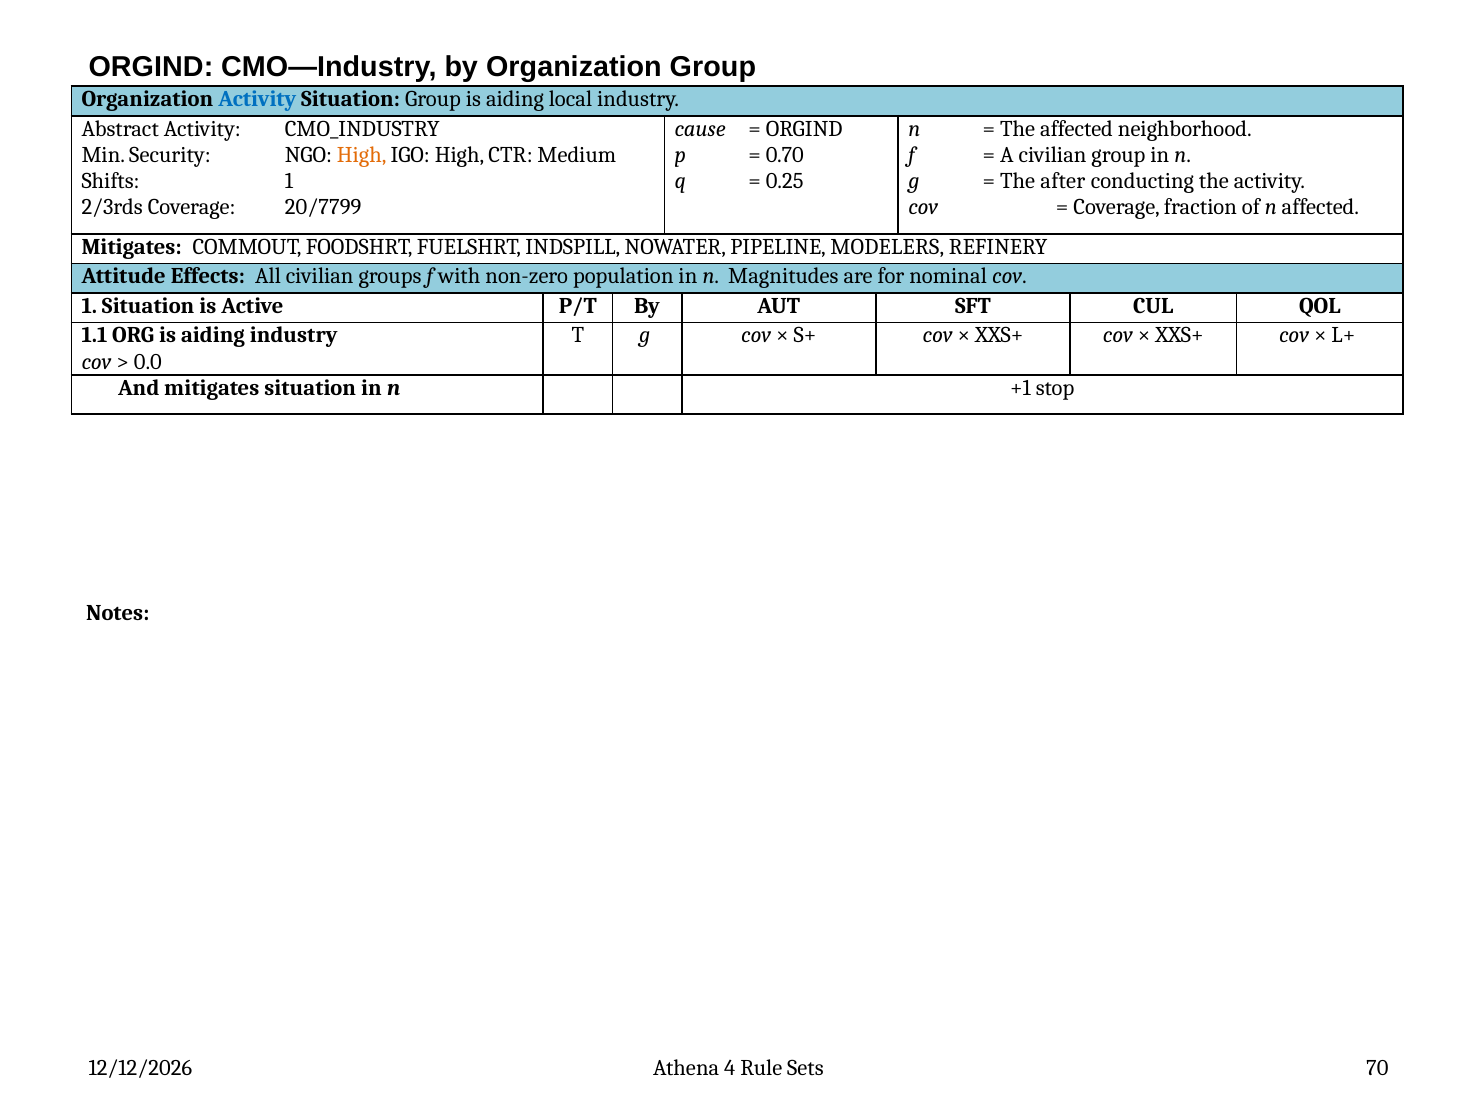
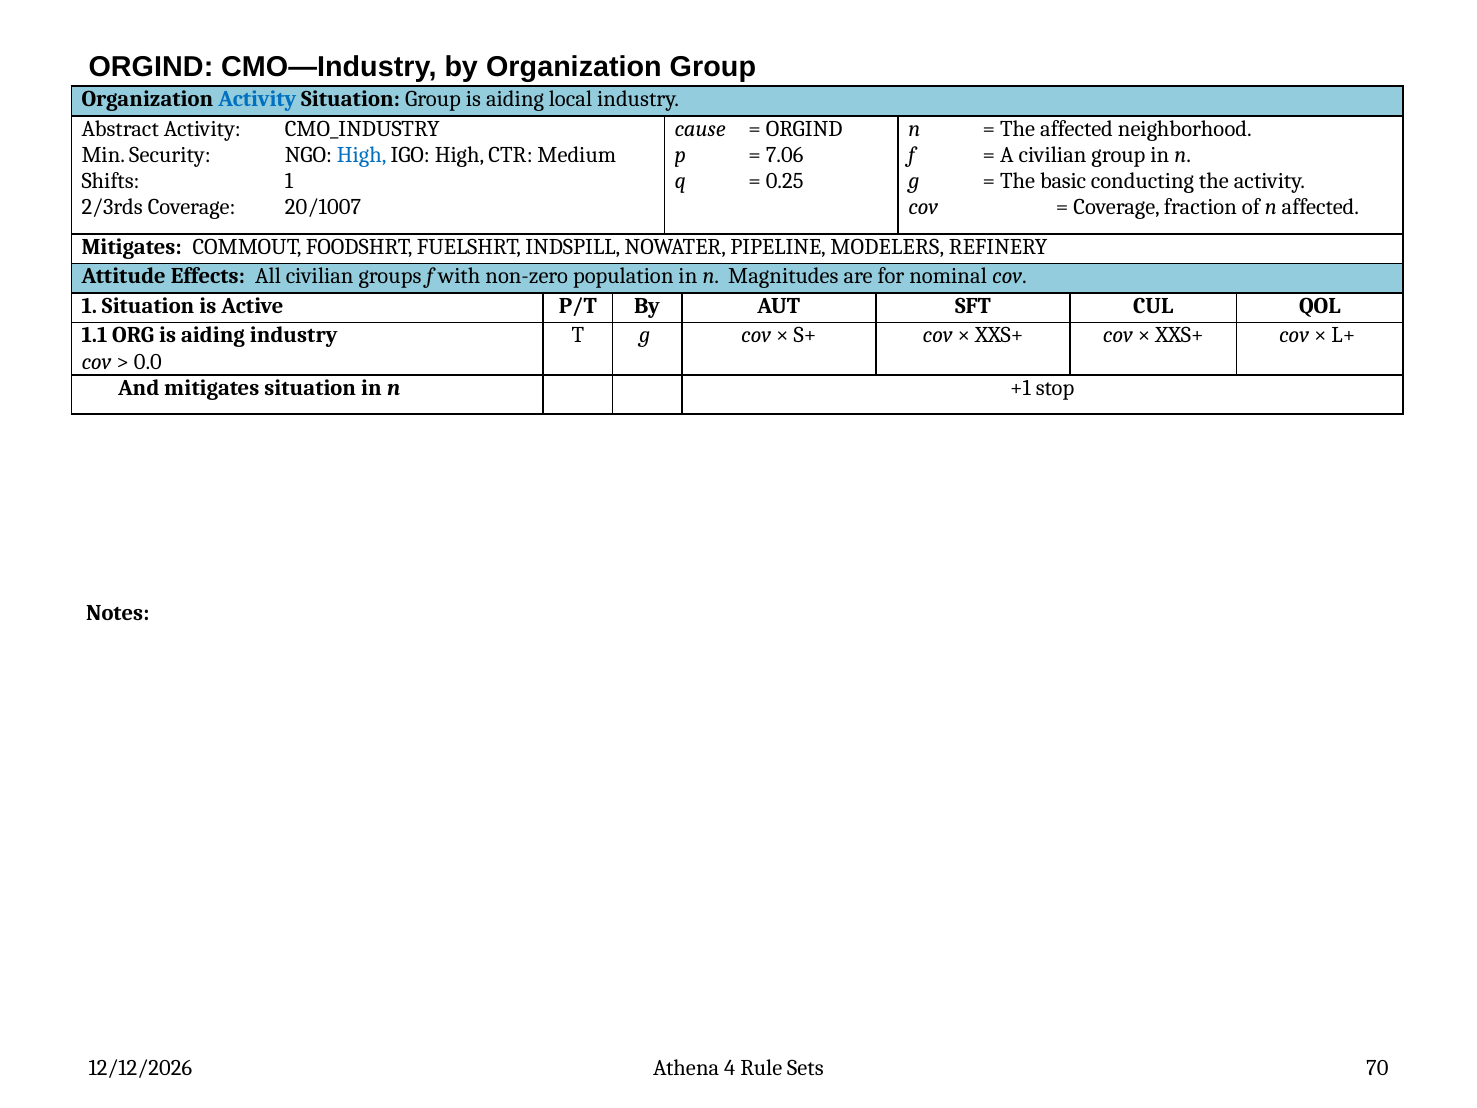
High at (362, 155) colour: orange -> blue
0.70: 0.70 -> 7.06
after: after -> basic
20/7799: 20/7799 -> 20/1007
